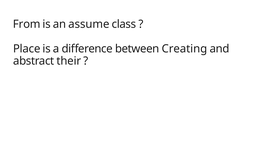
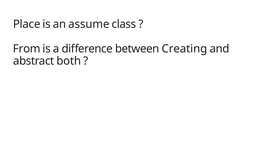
From: From -> Place
Place: Place -> From
their: their -> both
